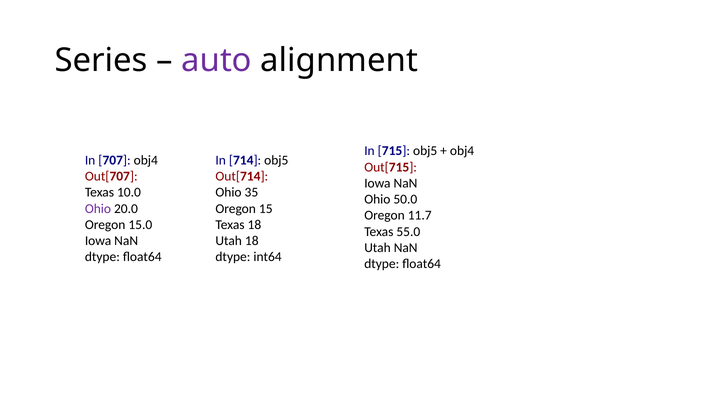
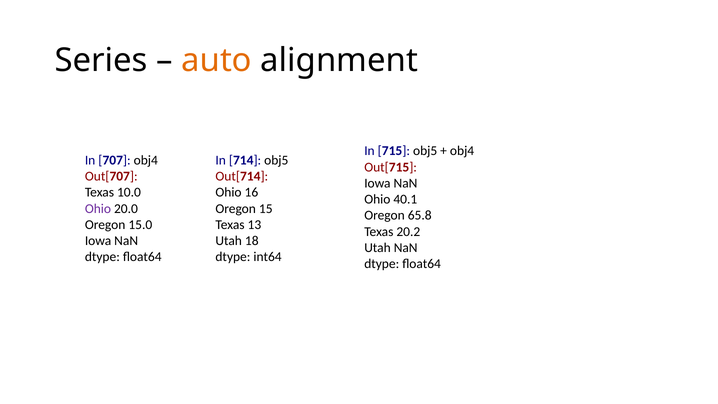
auto colour: purple -> orange
35: 35 -> 16
50.0: 50.0 -> 40.1
11.7: 11.7 -> 65.8
Texas 18: 18 -> 13
55.0: 55.0 -> 20.2
